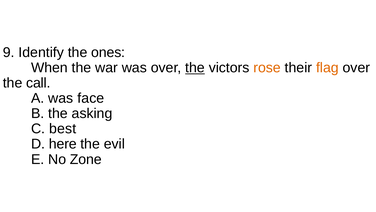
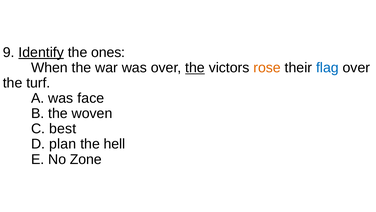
Identify underline: none -> present
flag colour: orange -> blue
call: call -> turf
asking: asking -> woven
here: here -> plan
evil: evil -> hell
